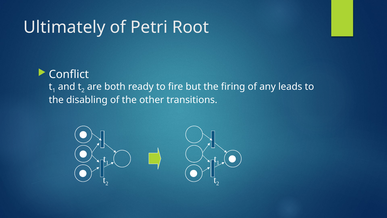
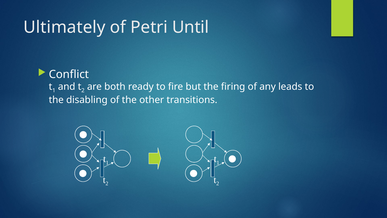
Root: Root -> Until
